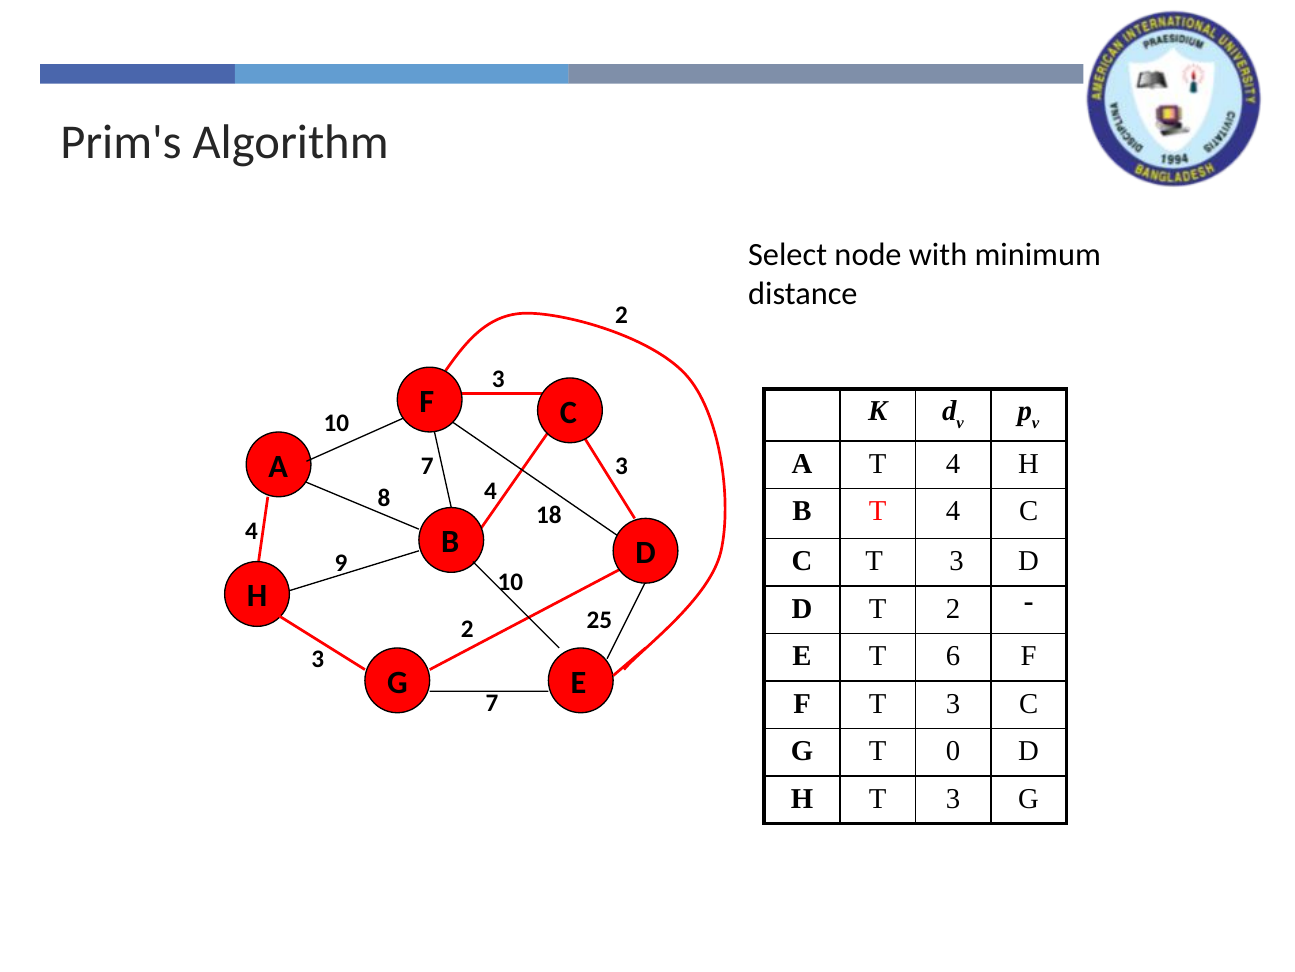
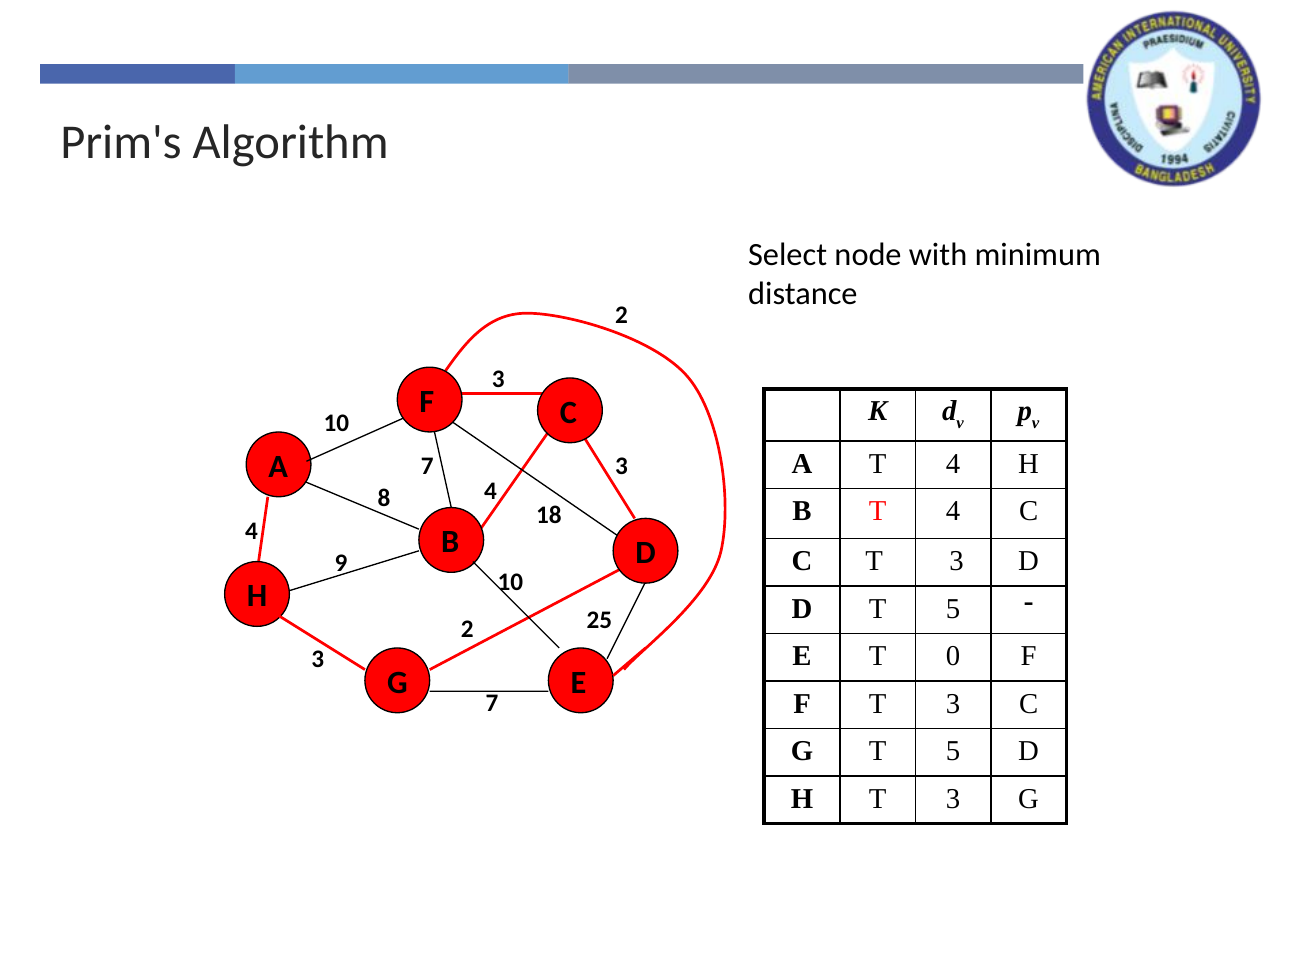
D T 2: 2 -> 5
6: 6 -> 0
G T 0: 0 -> 5
